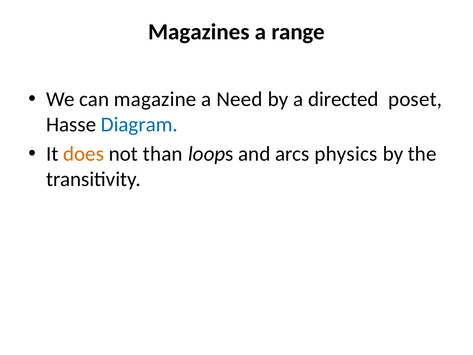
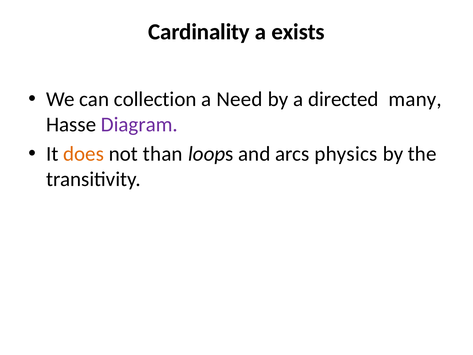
Magazines: Magazines -> Cardinality
range: range -> exists
magazine: magazine -> collection
poset: poset -> many
Diagram colour: blue -> purple
